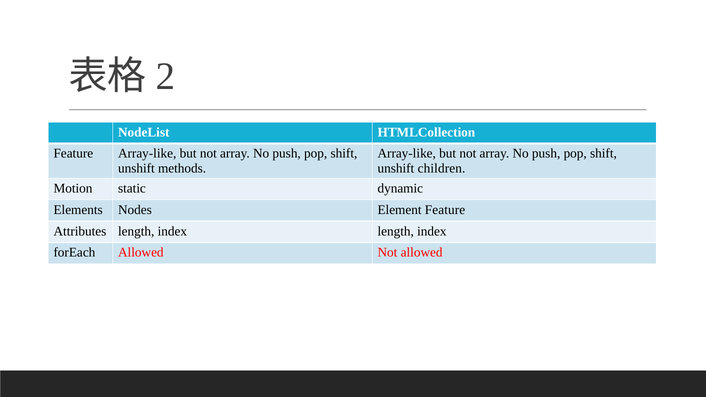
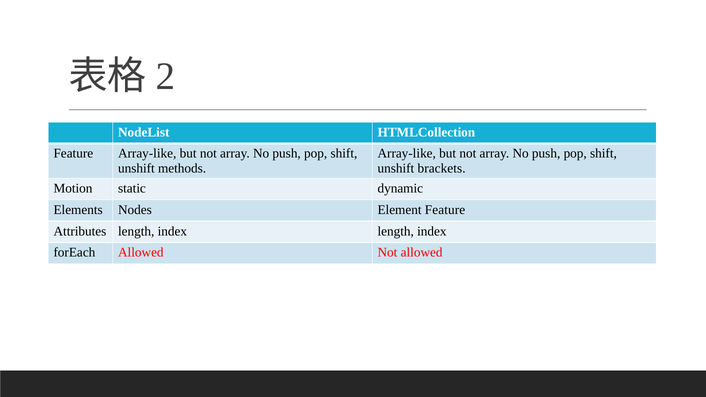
children: children -> brackets
